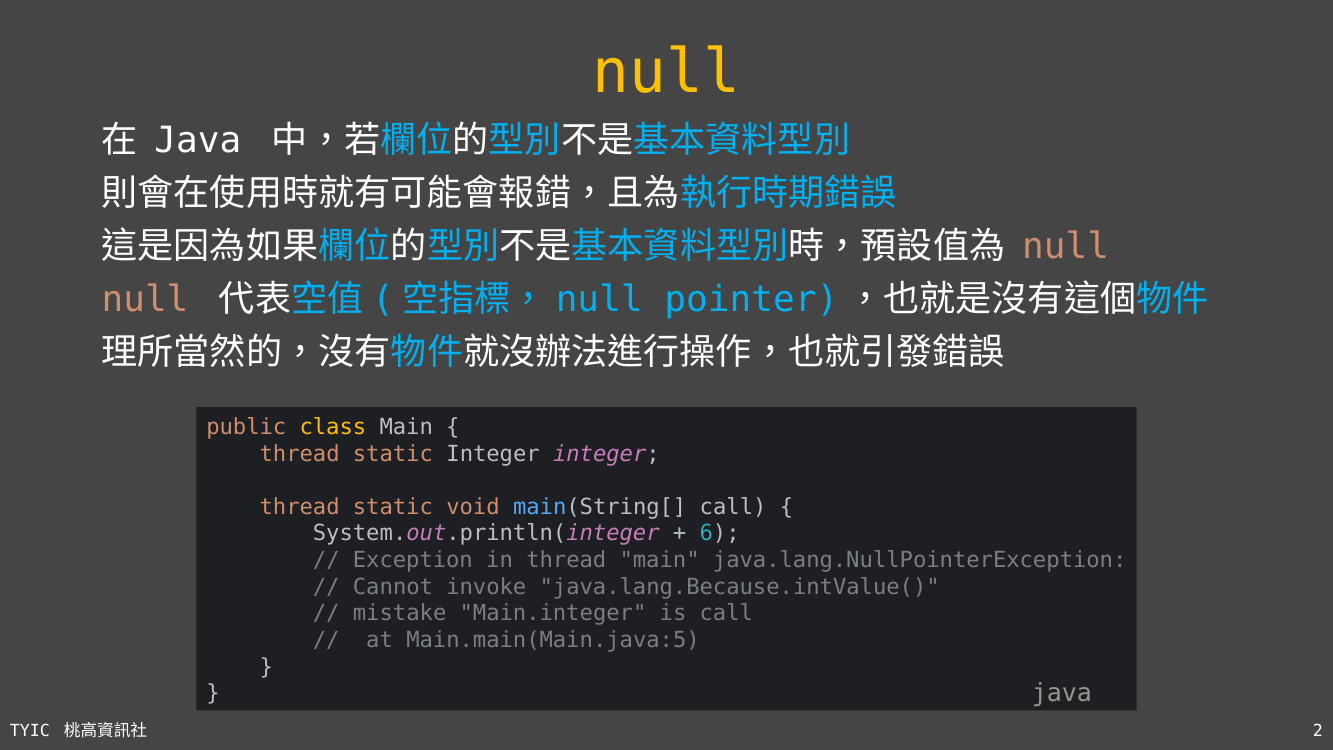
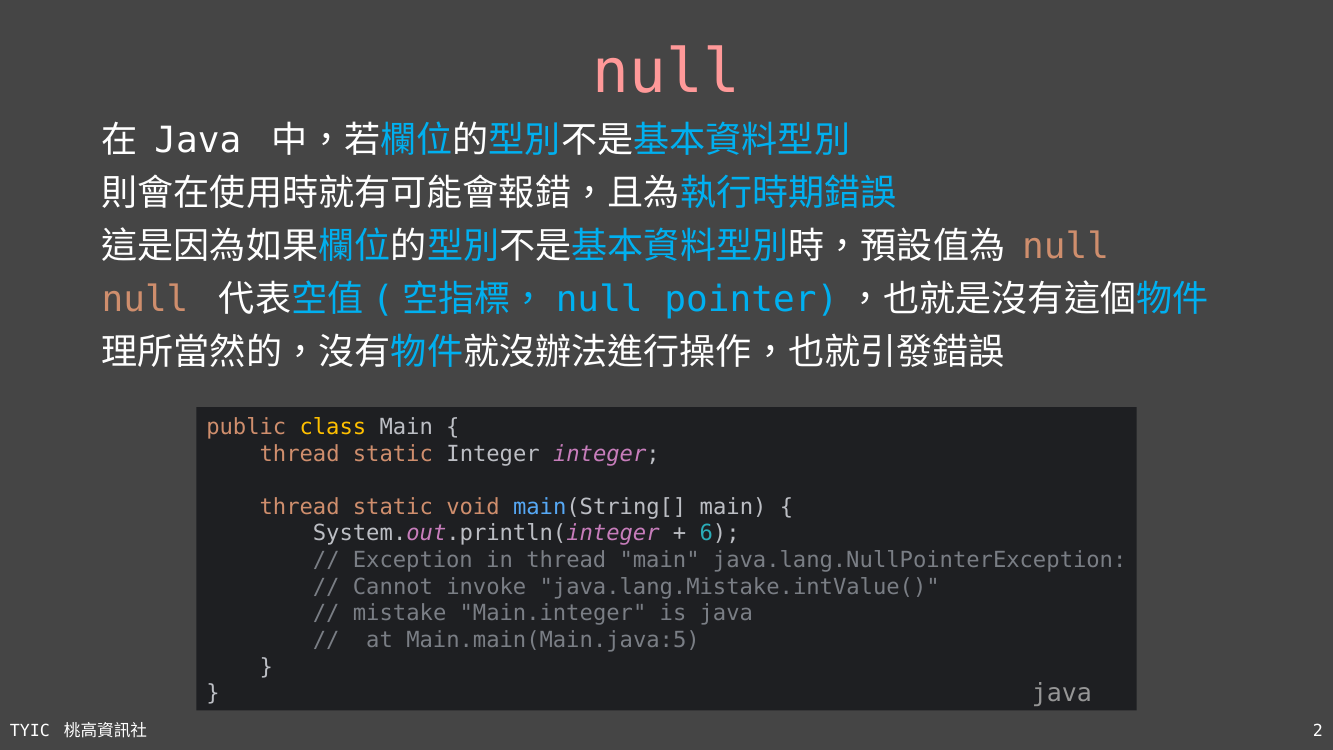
null at (666, 72) colour: yellow -> pink
main(String[ call: call -> main
java.lang.Because.intValue(: java.lang.Because.intValue( -> java.lang.Mistake.intValue(
is call: call -> java
